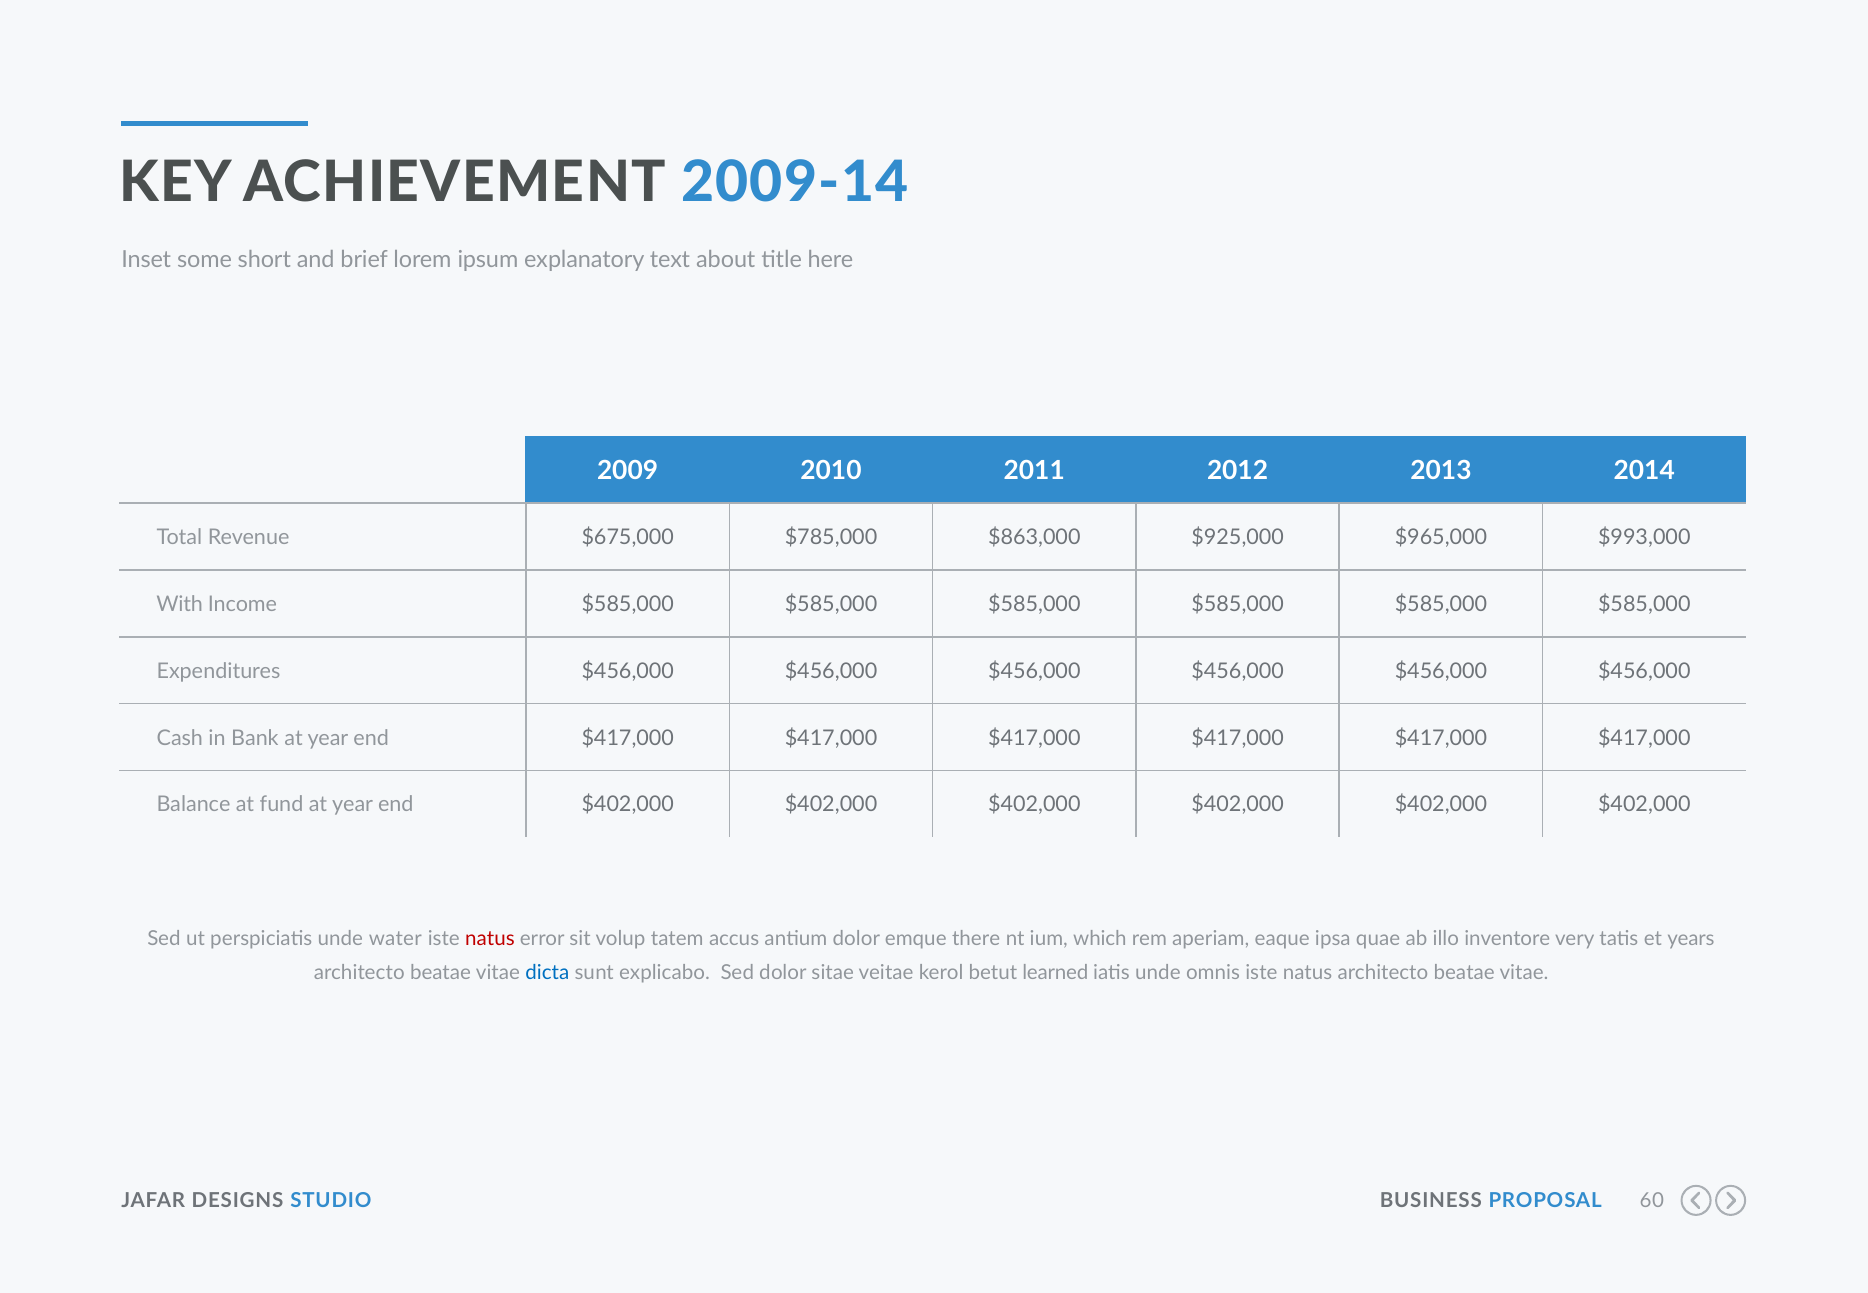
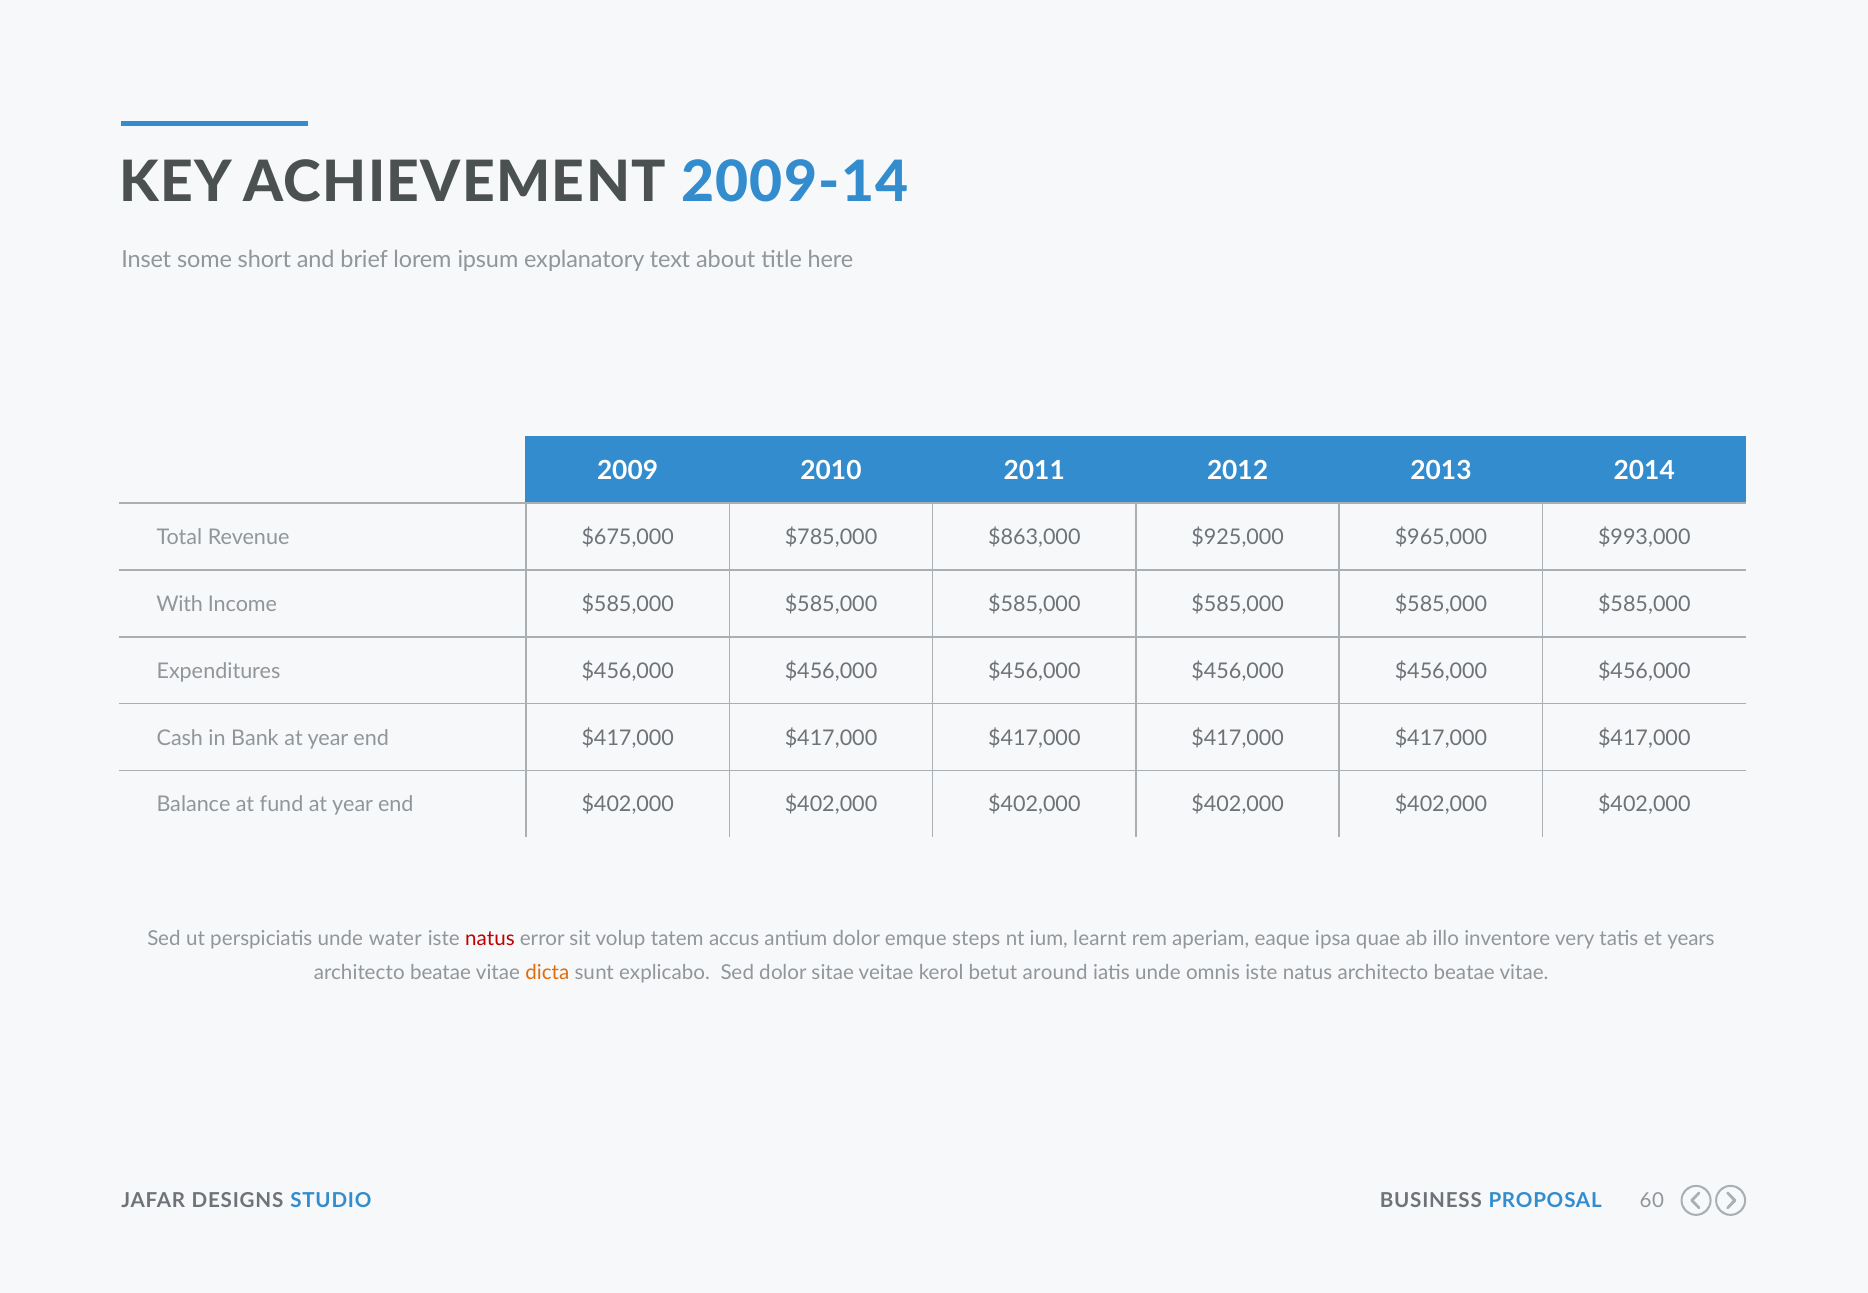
there: there -> steps
which: which -> learnt
dicta colour: blue -> orange
learned: learned -> around
